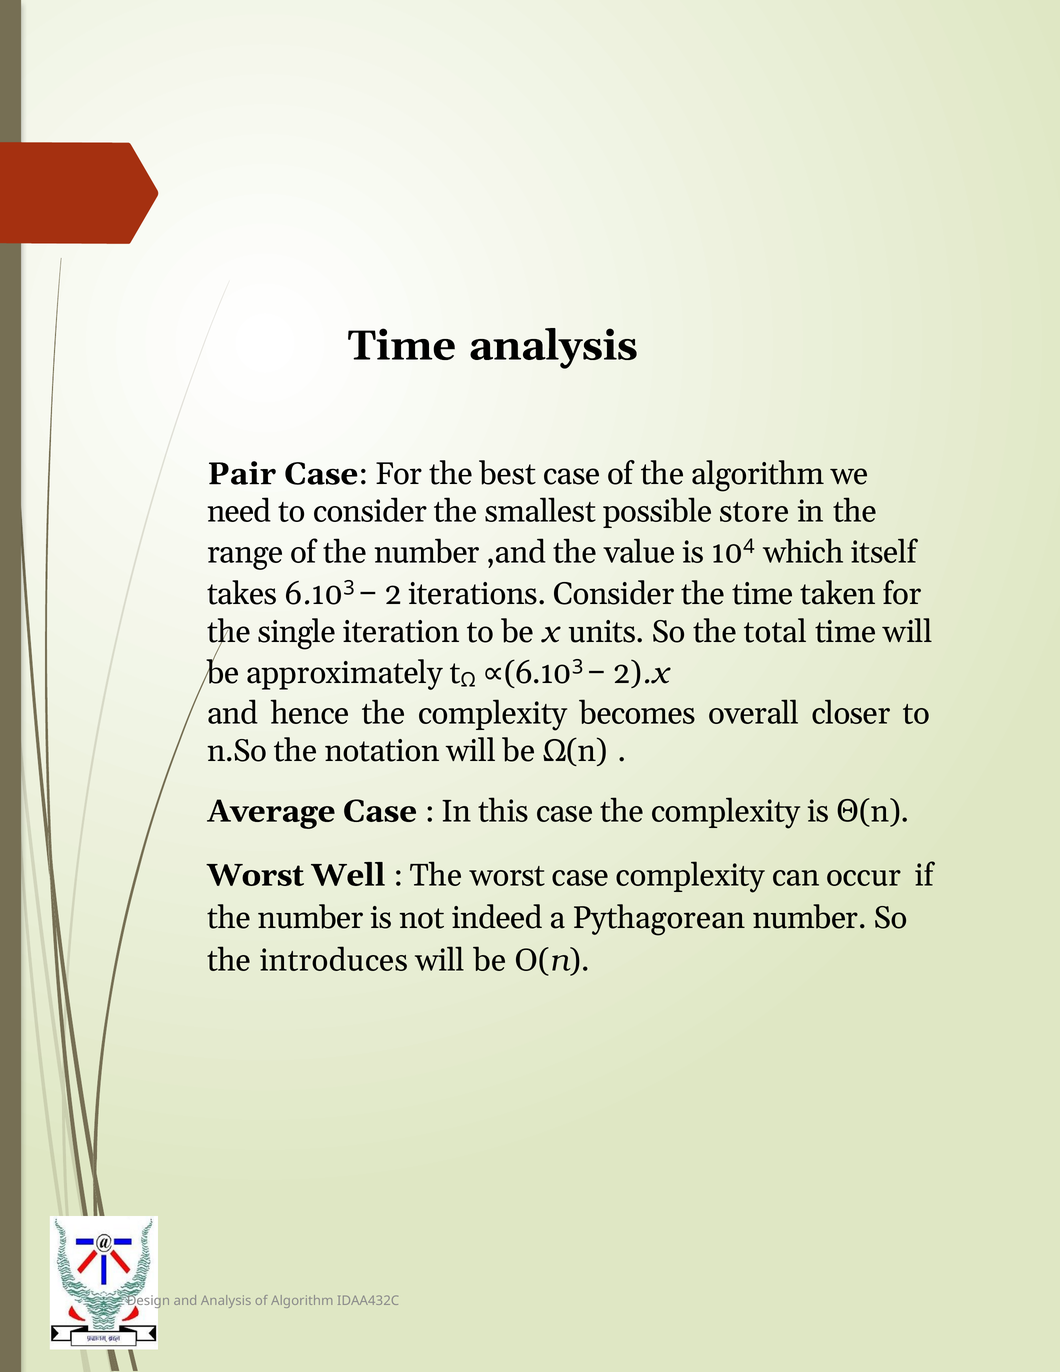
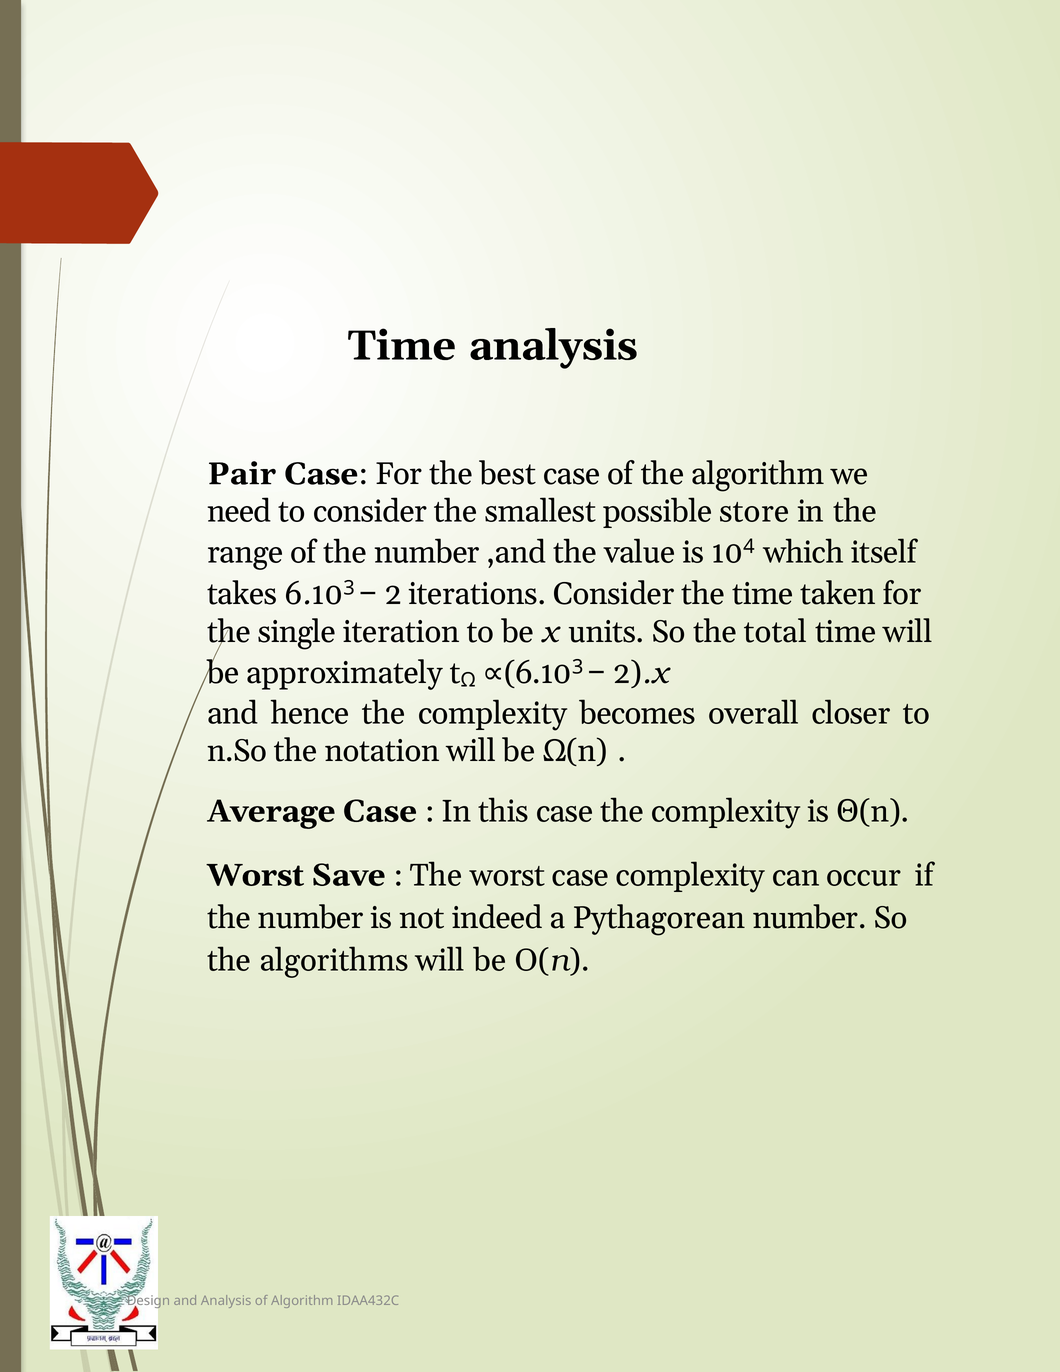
Well: Well -> Save
introduces: introduces -> algorithms
